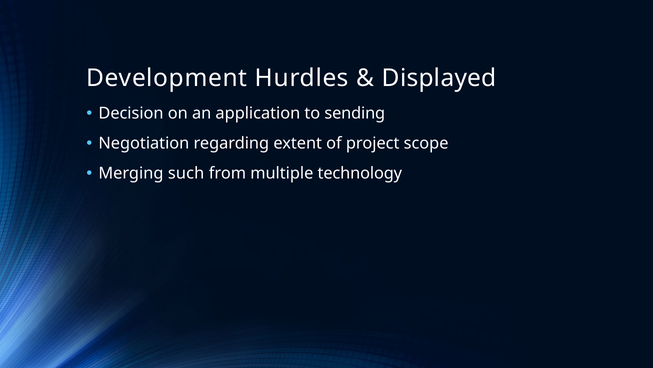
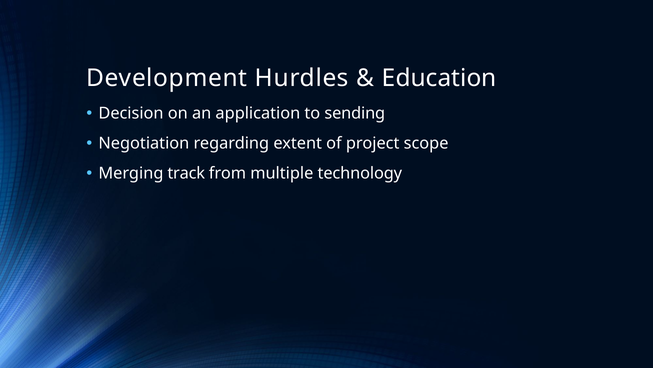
Displayed: Displayed -> Education
such: such -> track
